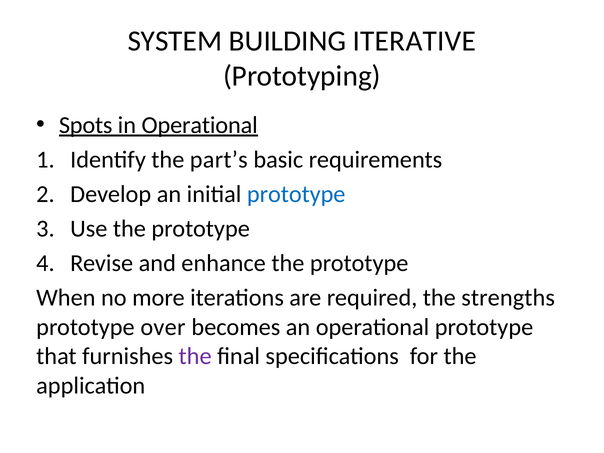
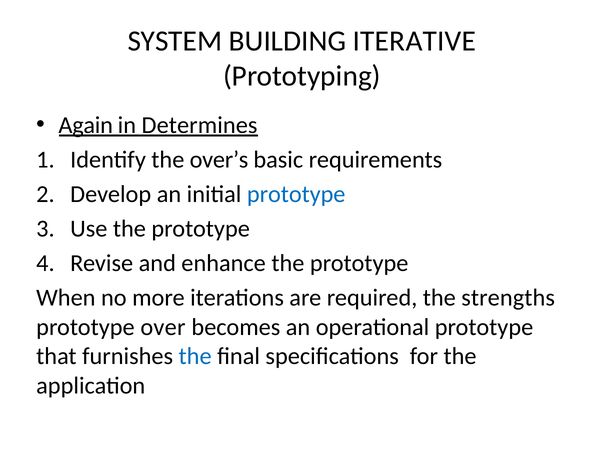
Spots: Spots -> Again
in Operational: Operational -> Determines
part’s: part’s -> over’s
the at (195, 356) colour: purple -> blue
